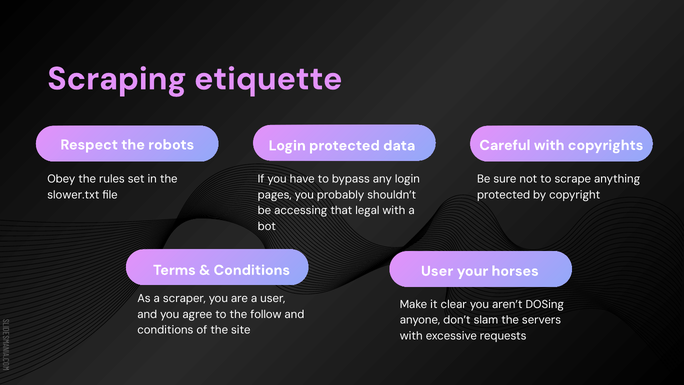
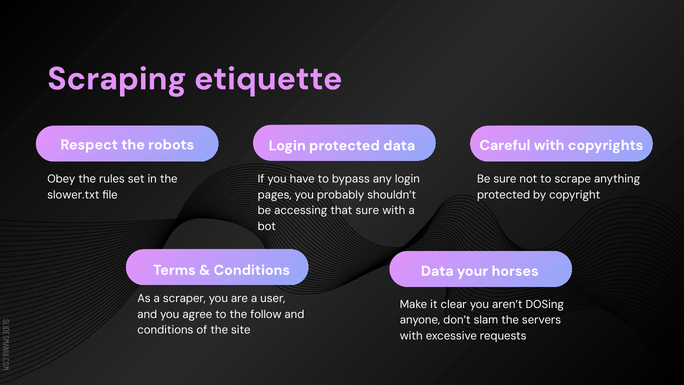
that legal: legal -> sure
User at (437, 271): User -> Data
